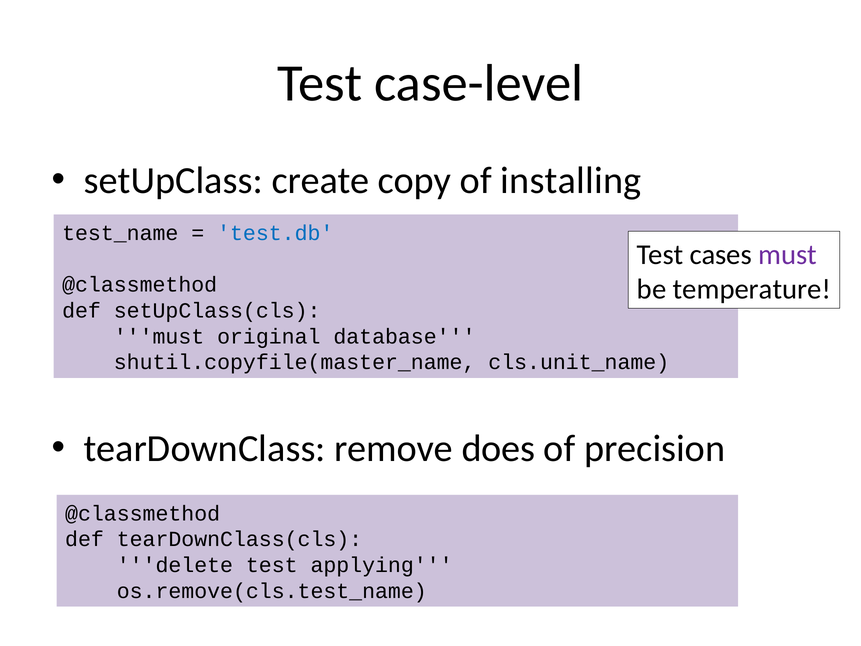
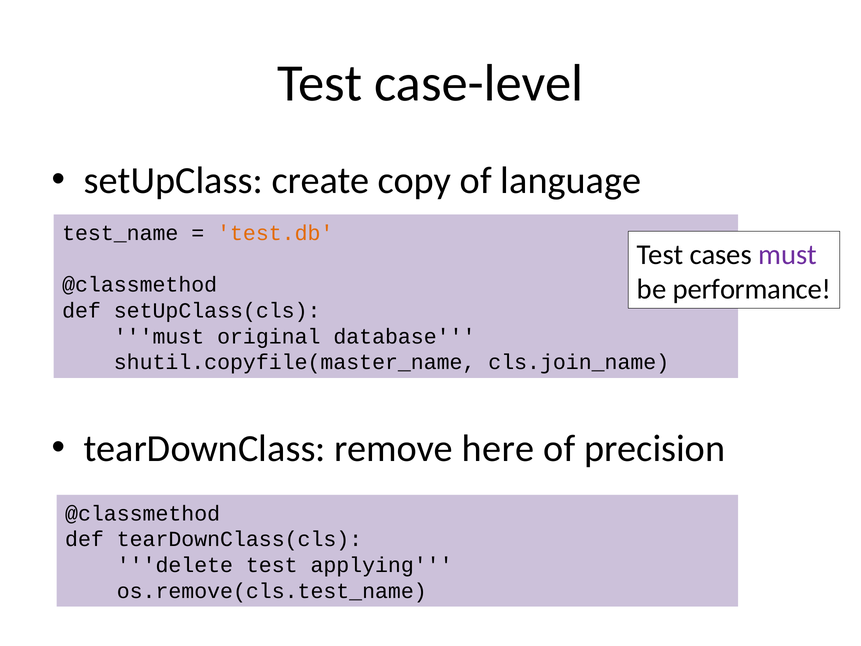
installing: installing -> language
test.db colour: blue -> orange
temperature: temperature -> performance
cls.unit_name: cls.unit_name -> cls.join_name
does: does -> here
